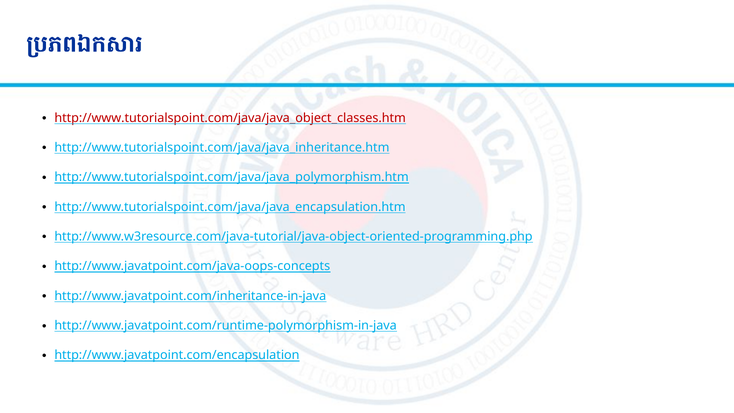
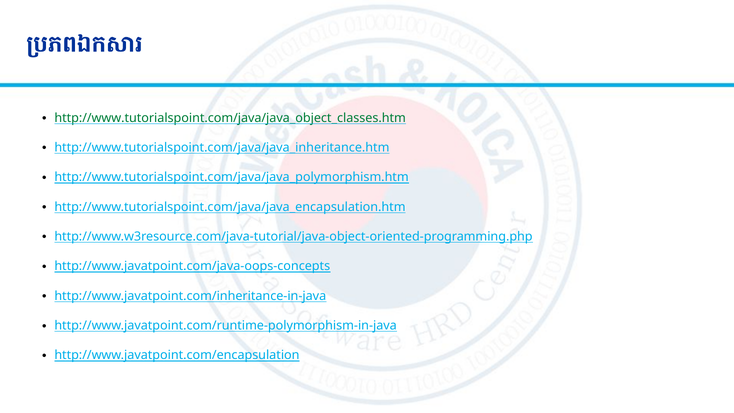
http://www.tutorialspoint.com/java/java_object_classes.htm colour: red -> green
